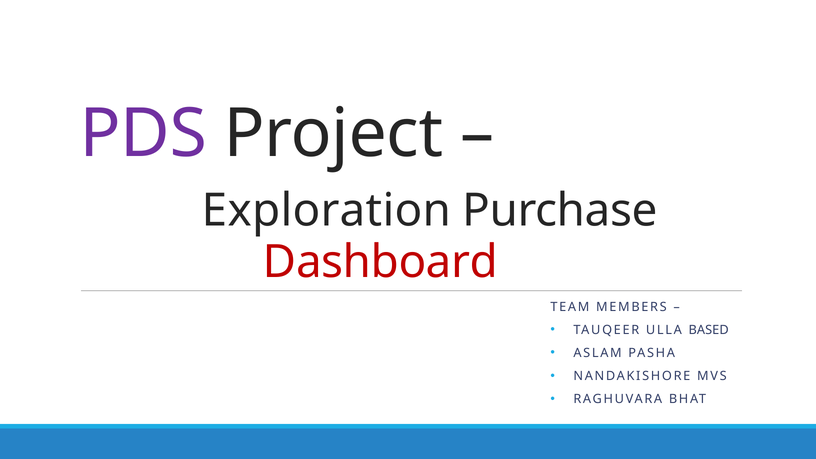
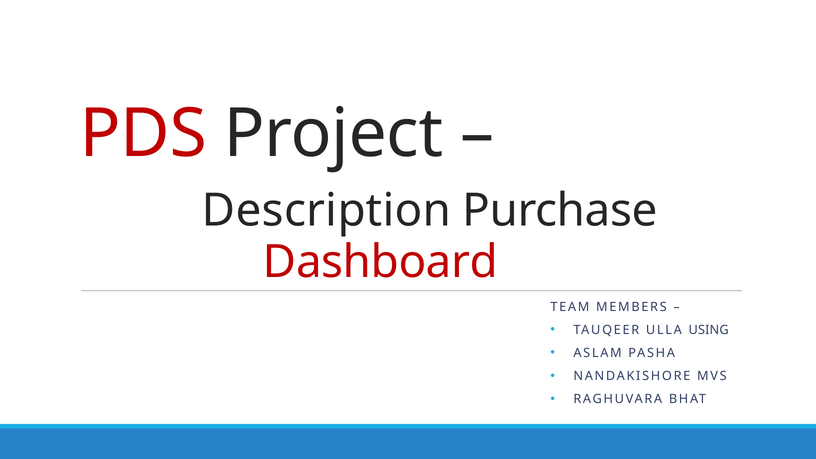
PDS colour: purple -> red
Exploration: Exploration -> Description
BASED: BASED -> USING
